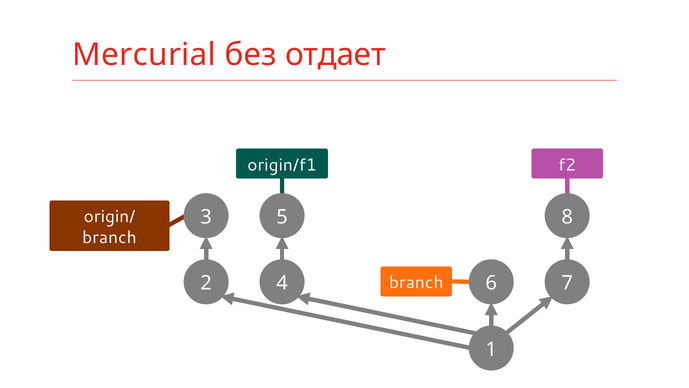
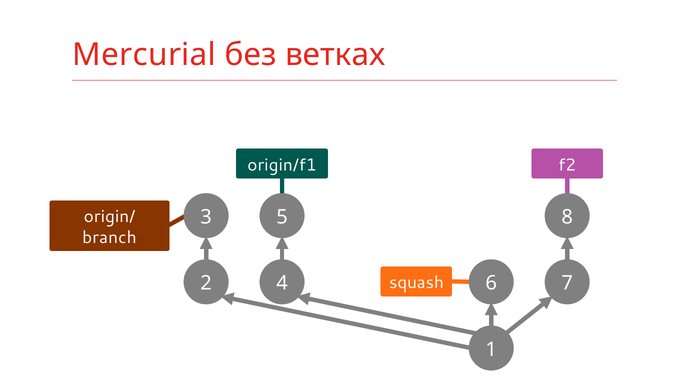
отдает: отдает -> ветках
branch at (416, 282): branch -> squash
